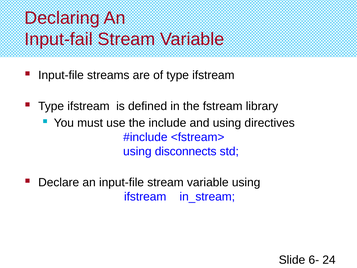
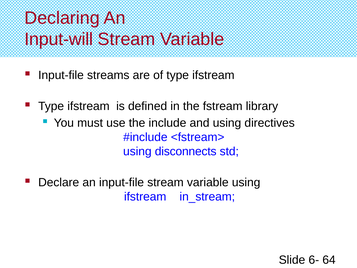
Input-fail: Input-fail -> Input-will
24: 24 -> 64
